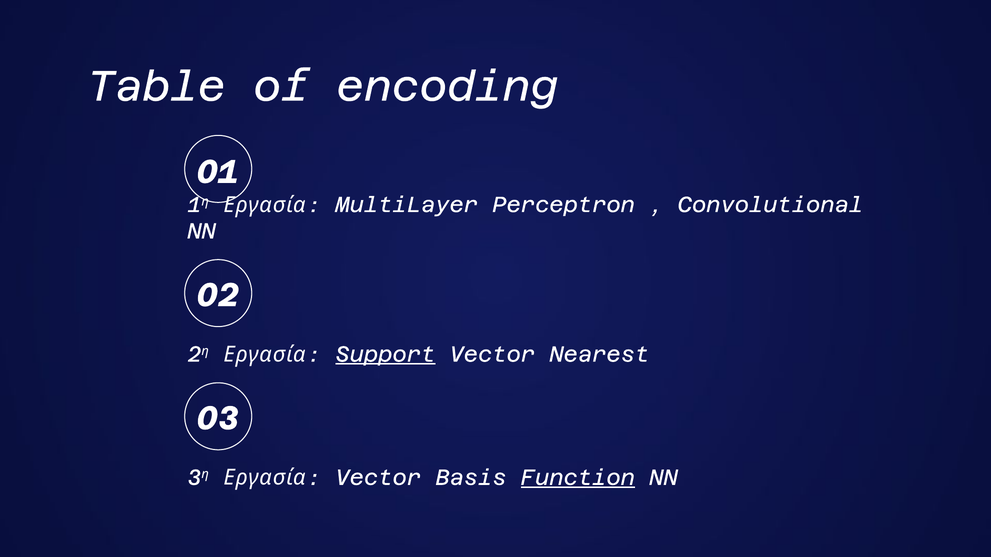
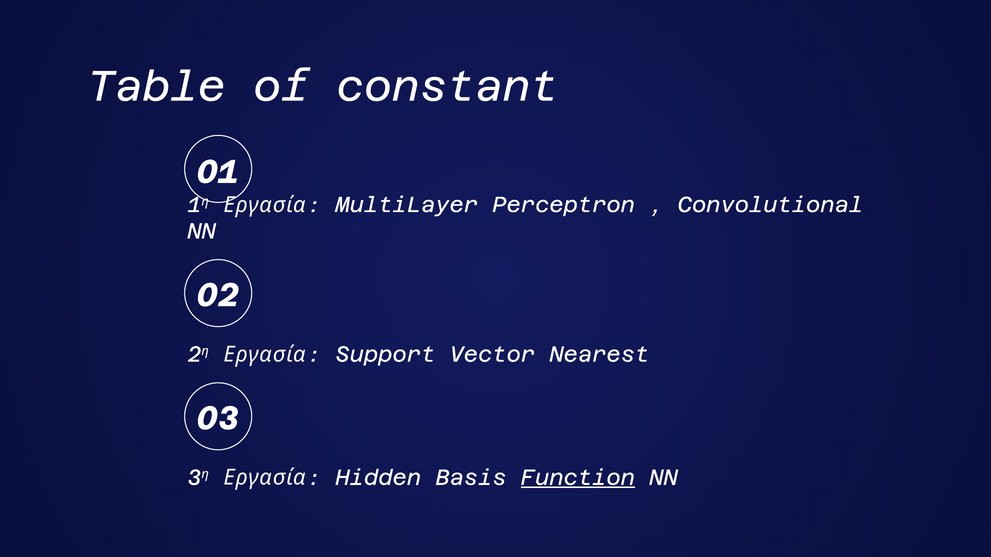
encoding: encoding -> constant
Support underline: present -> none
Vector at (378, 478): Vector -> Hidden
